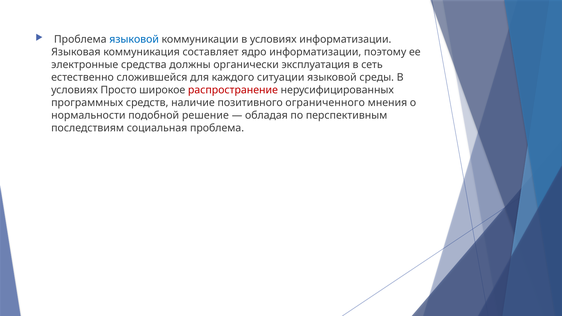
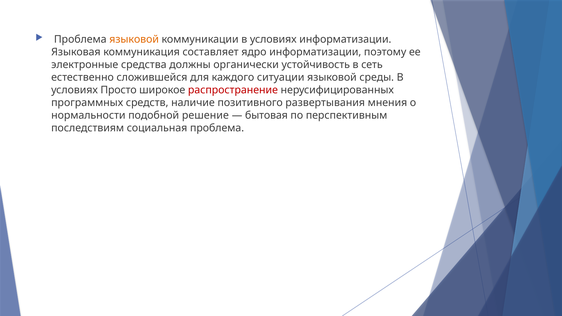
языковой at (134, 39) colour: blue -> orange
эксплуатация: эксплуатация -> устойчивость
ограниченного: ограниченного -> развертывания
обладая: обладая -> бытовая
